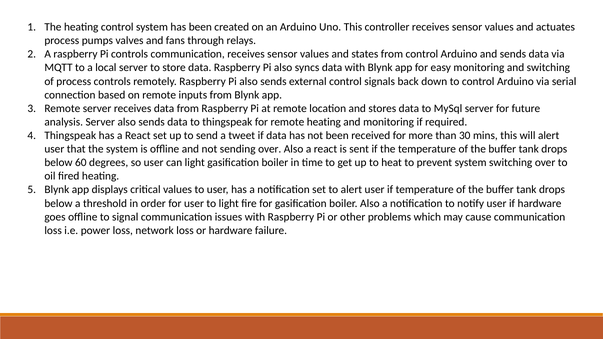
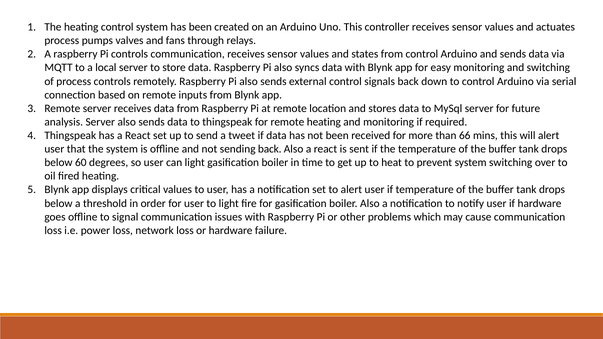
30: 30 -> 66
sending over: over -> back
